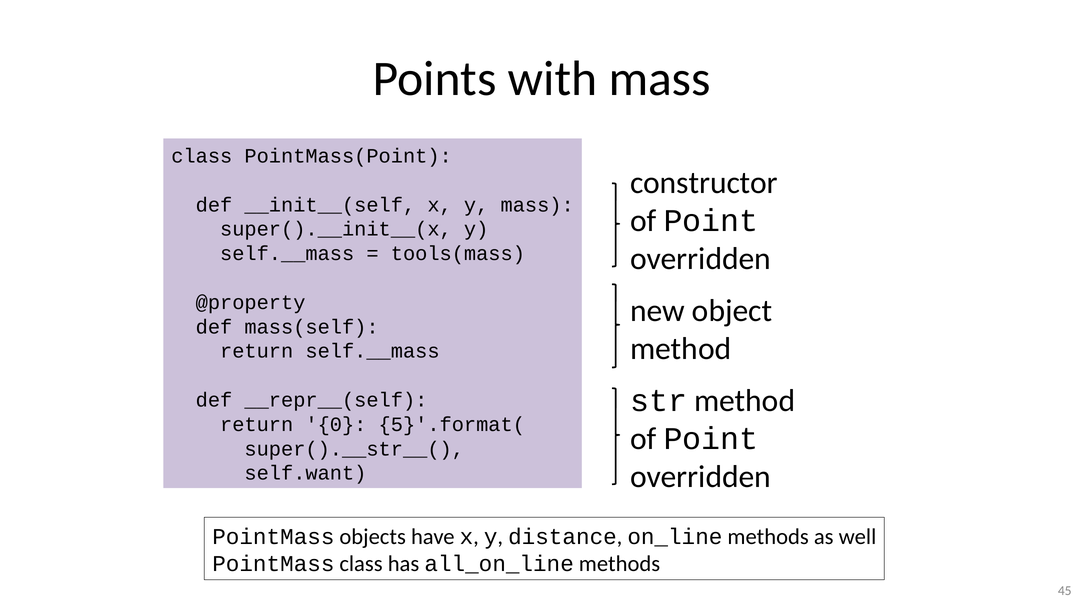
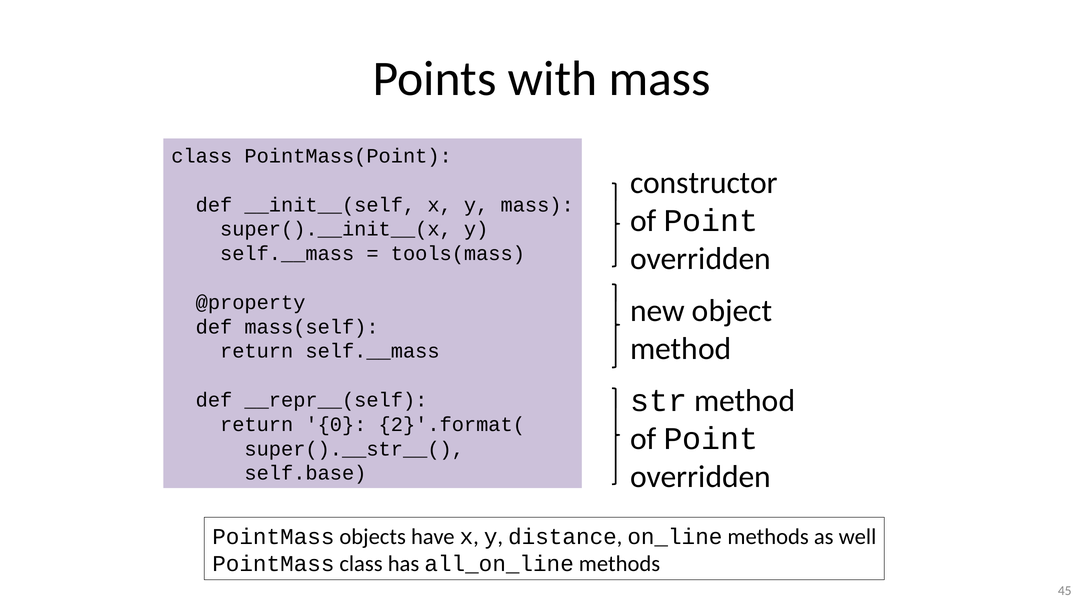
5}'.format(: 5}'.format( -> 2}'.format(
self.want: self.want -> self.base
